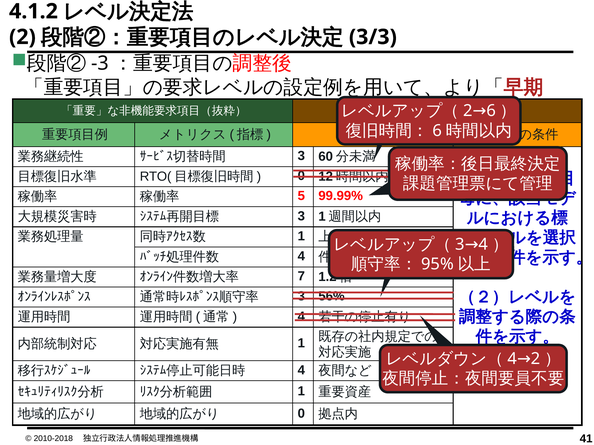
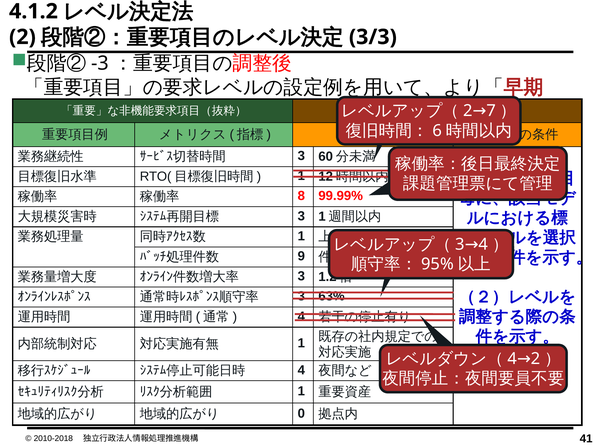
6: 6 -> 7
0 at (301, 176): 0 -> 1
5: 5 -> 8
4 at (301, 256): 4 -> 9
7 at (301, 277): 7 -> 3
56%: 56% -> 63%
